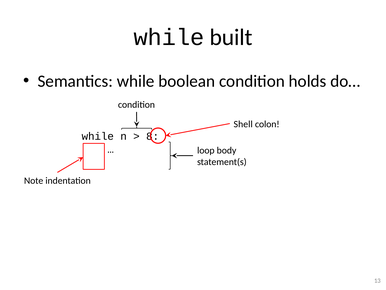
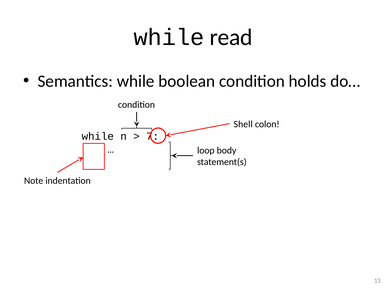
built: built -> read
8: 8 -> 7
